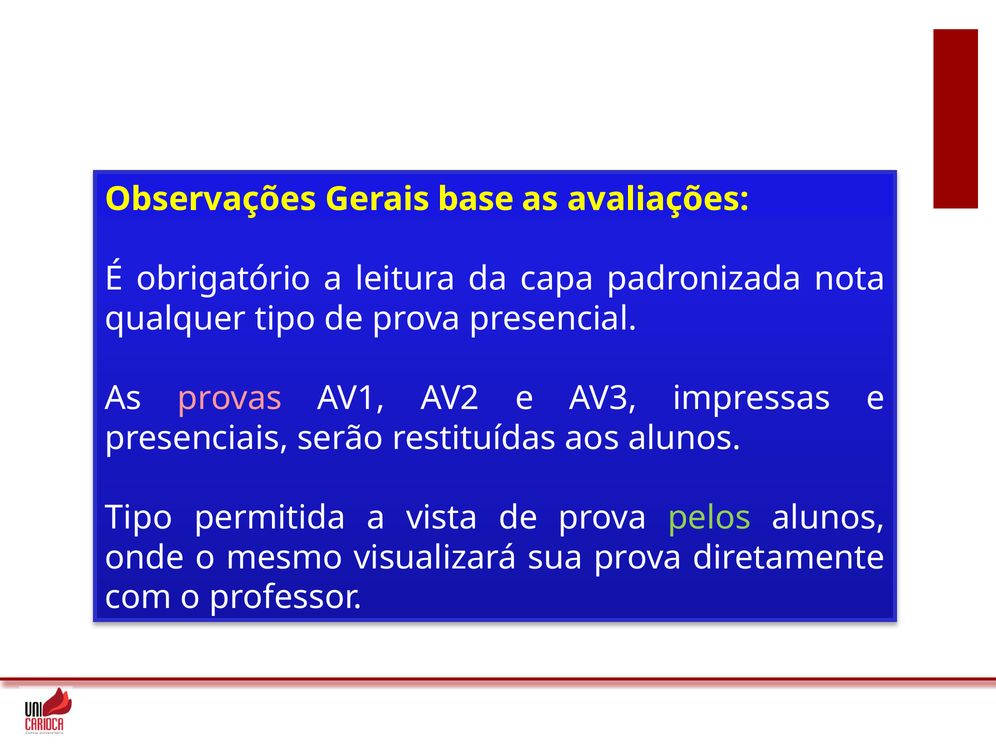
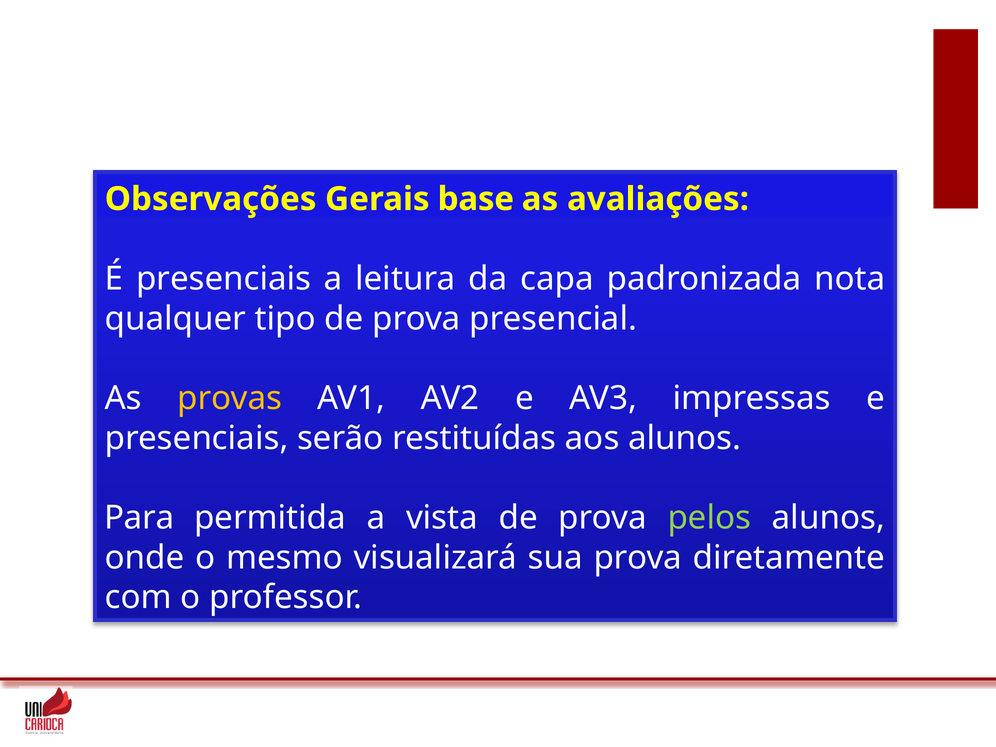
É obrigatório: obrigatório -> presenciais
provas colour: pink -> yellow
Tipo at (139, 518): Tipo -> Para
